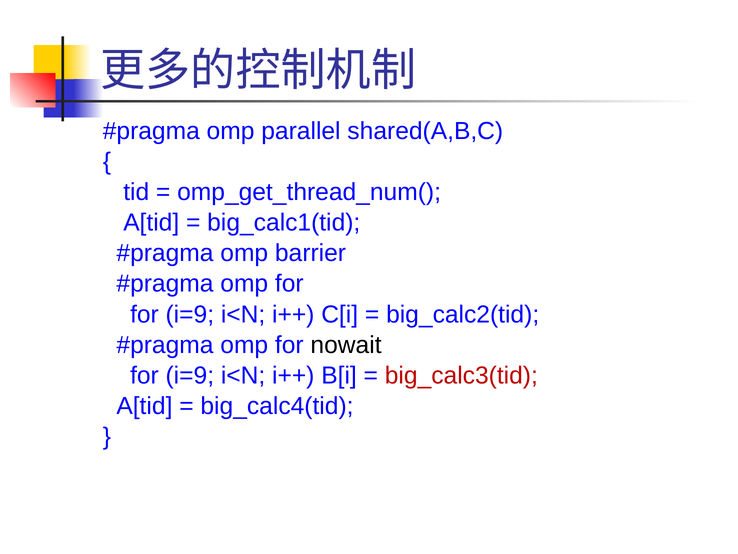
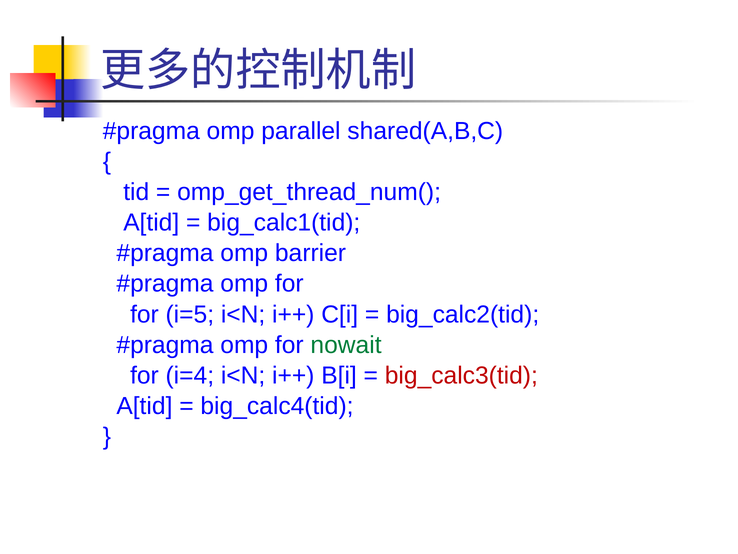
i=9 at (190, 314): i=9 -> i=5
nowait colour: black -> green
i=9 at (190, 375): i=9 -> i=4
